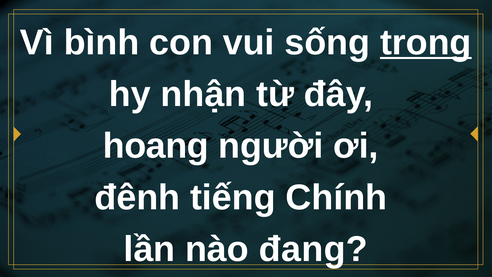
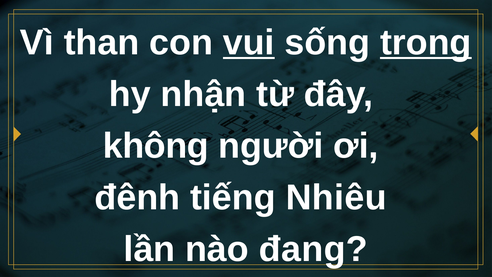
bình: bình -> than
vui underline: none -> present
hoang: hoang -> không
Chính: Chính -> Nhiêu
